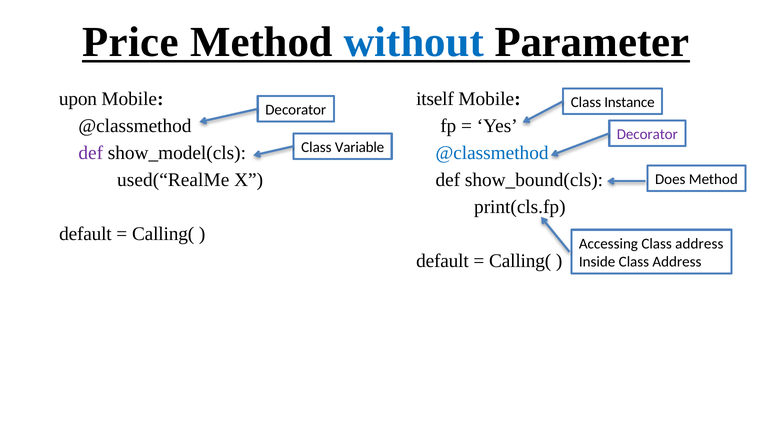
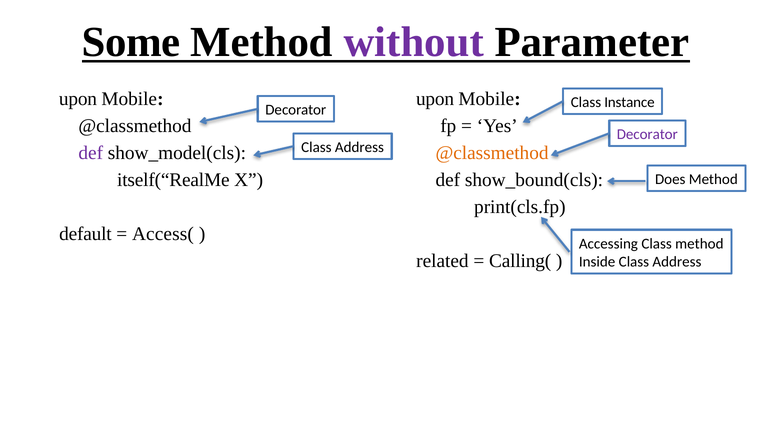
Price: Price -> Some
without colour: blue -> purple
itself at (435, 99): itself -> upon
Variable at (360, 147): Variable -> Address
@classmethod at (492, 153) colour: blue -> orange
used(“RealMe: used(“RealMe -> itself(“RealMe
Calling( at (163, 234): Calling( -> Access(
Accessing Class address: address -> method
default at (442, 261): default -> related
